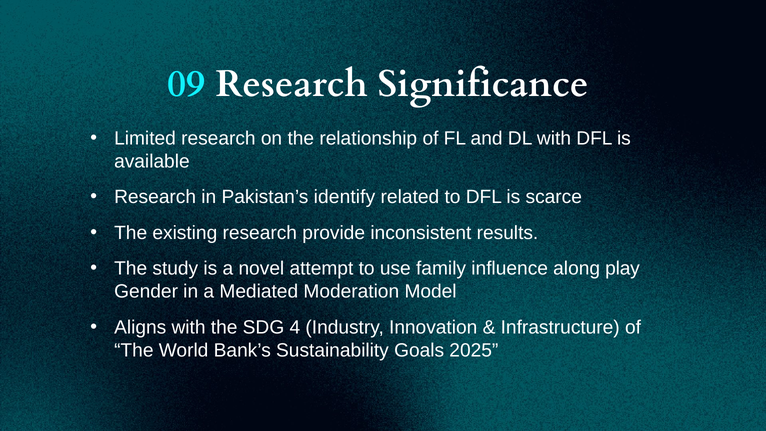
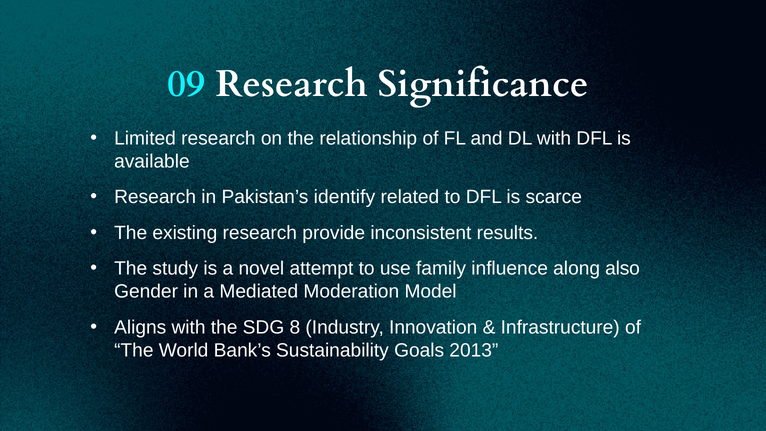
play: play -> also
4: 4 -> 8
2025: 2025 -> 2013
